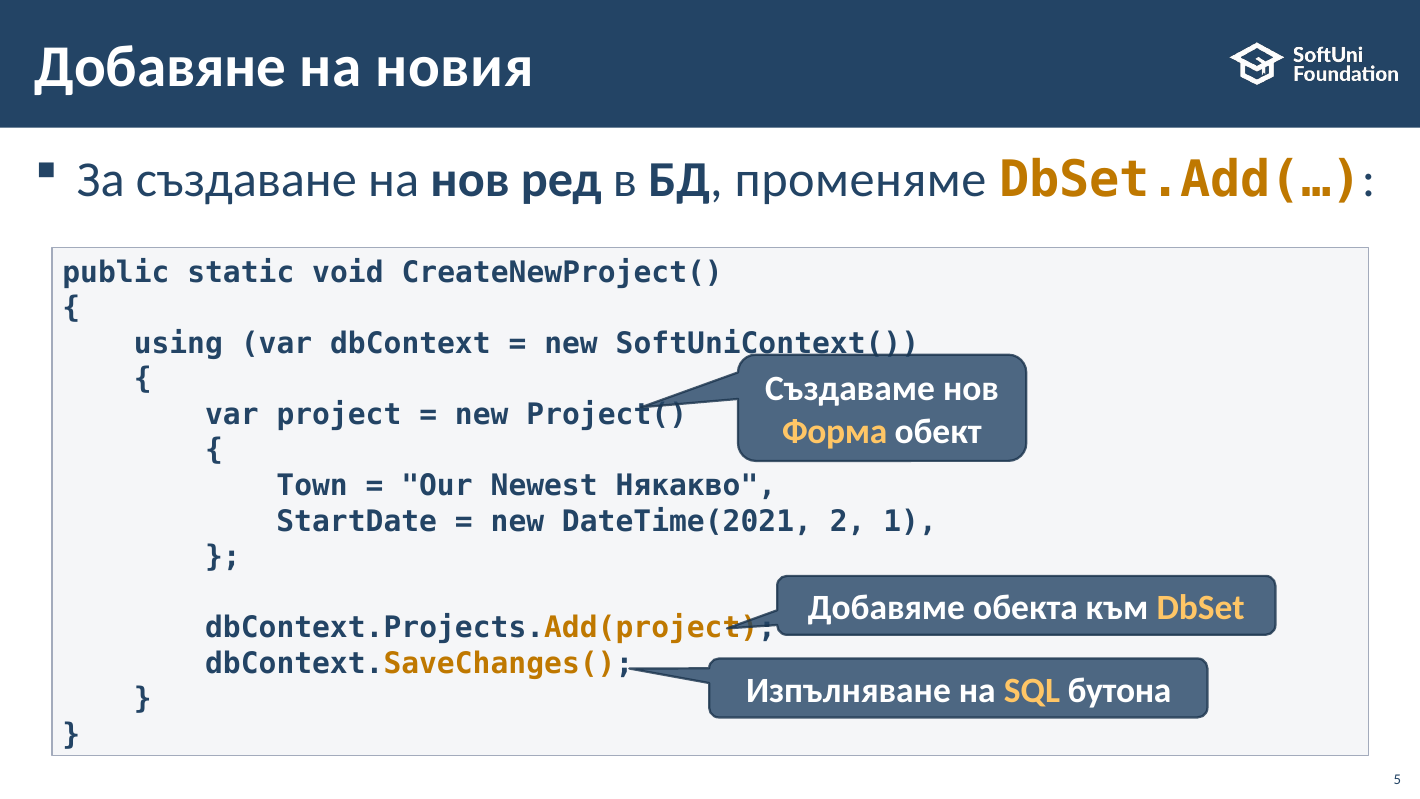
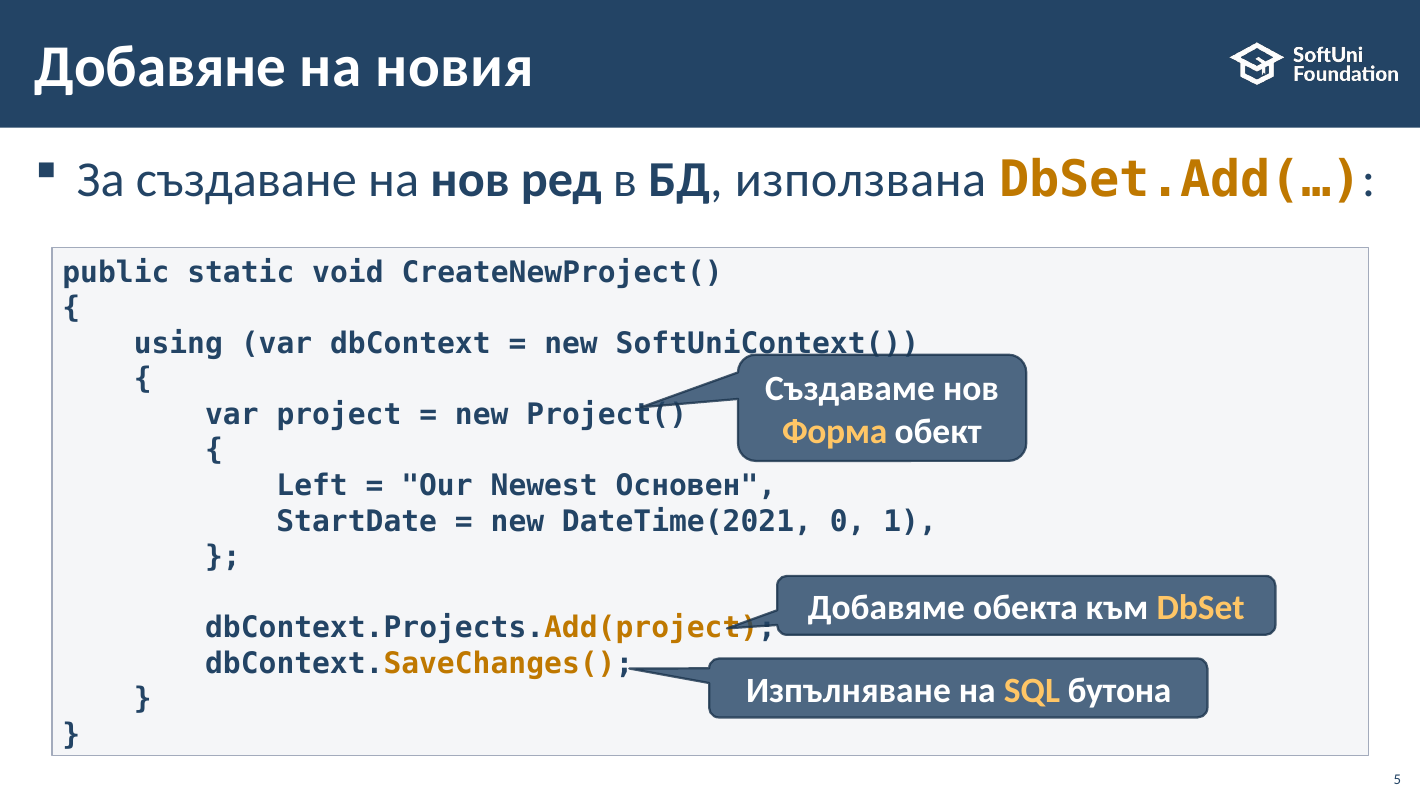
променяме: променяме -> използвана
Town: Town -> Left
Някакво: Някакво -> Основен
2: 2 -> 0
